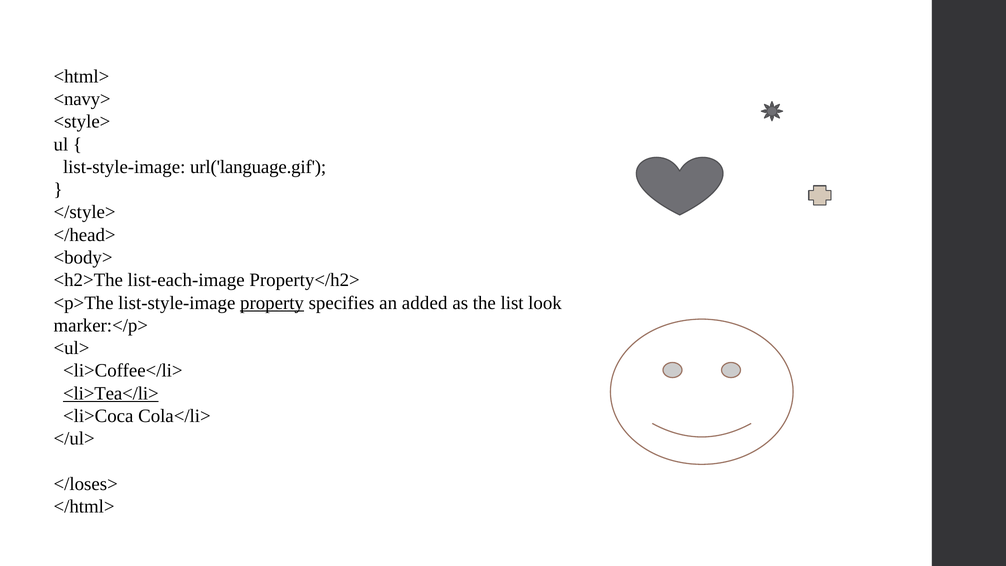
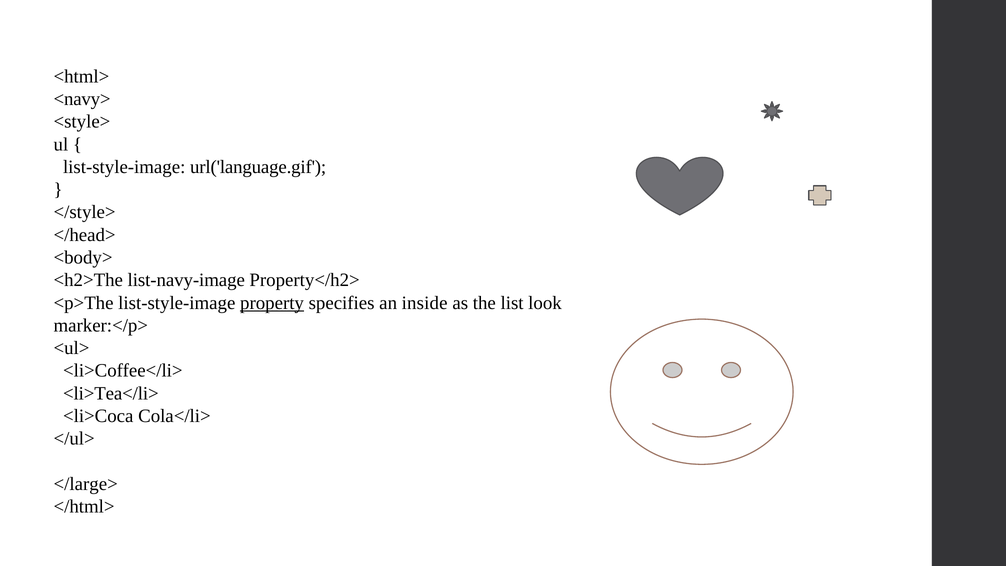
list-each-image: list-each-image -> list-navy-image
added: added -> inside
<li>Tea</li> underline: present -> none
</loses>: </loses> -> </large>
